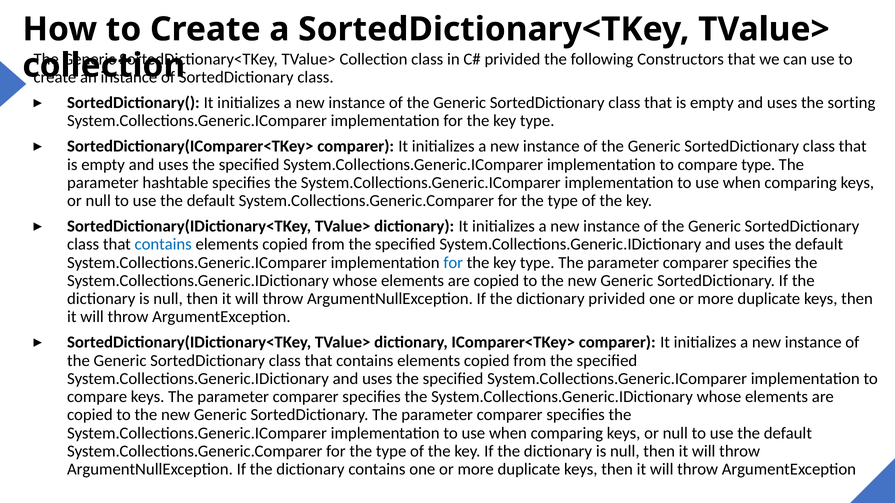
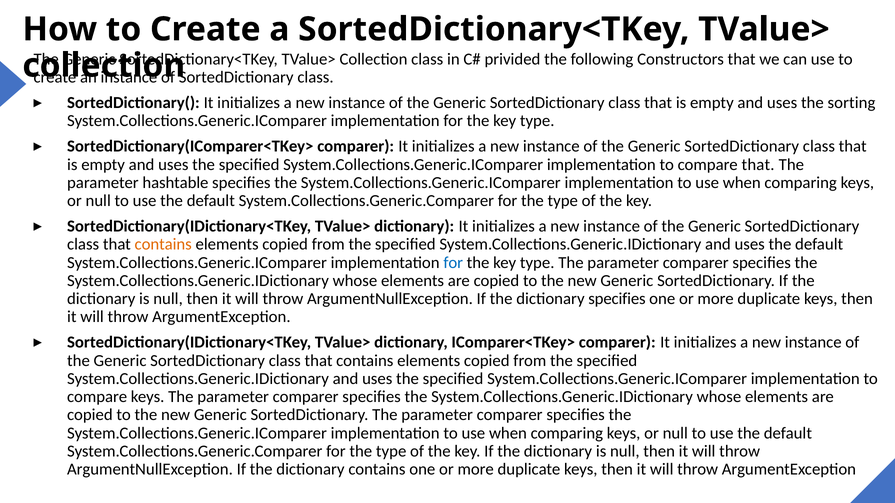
compare type: type -> that
contains at (163, 245) colour: blue -> orange
dictionary privided: privided -> specifies
